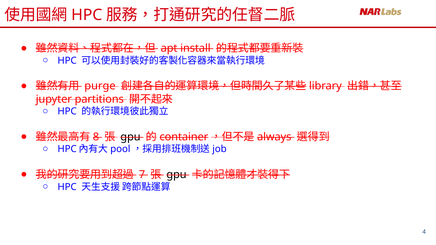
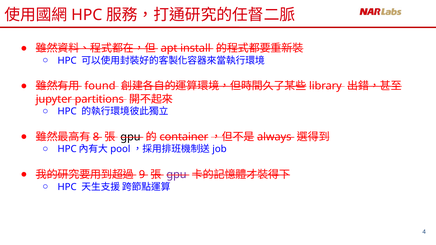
purge: purge -> found
7: 7 -> 9
gpu at (176, 175) colour: black -> purple
